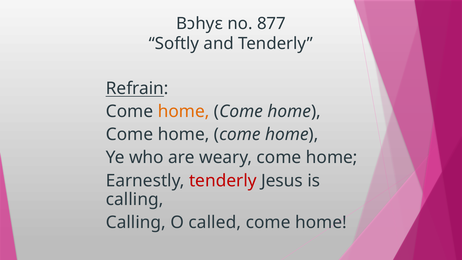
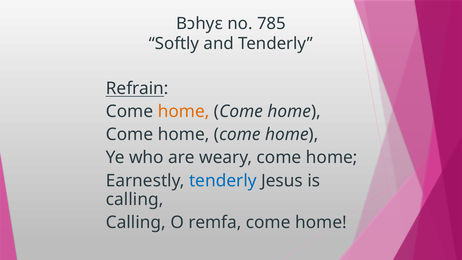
877: 877 -> 785
tenderly at (223, 181) colour: red -> blue
called: called -> remfa
